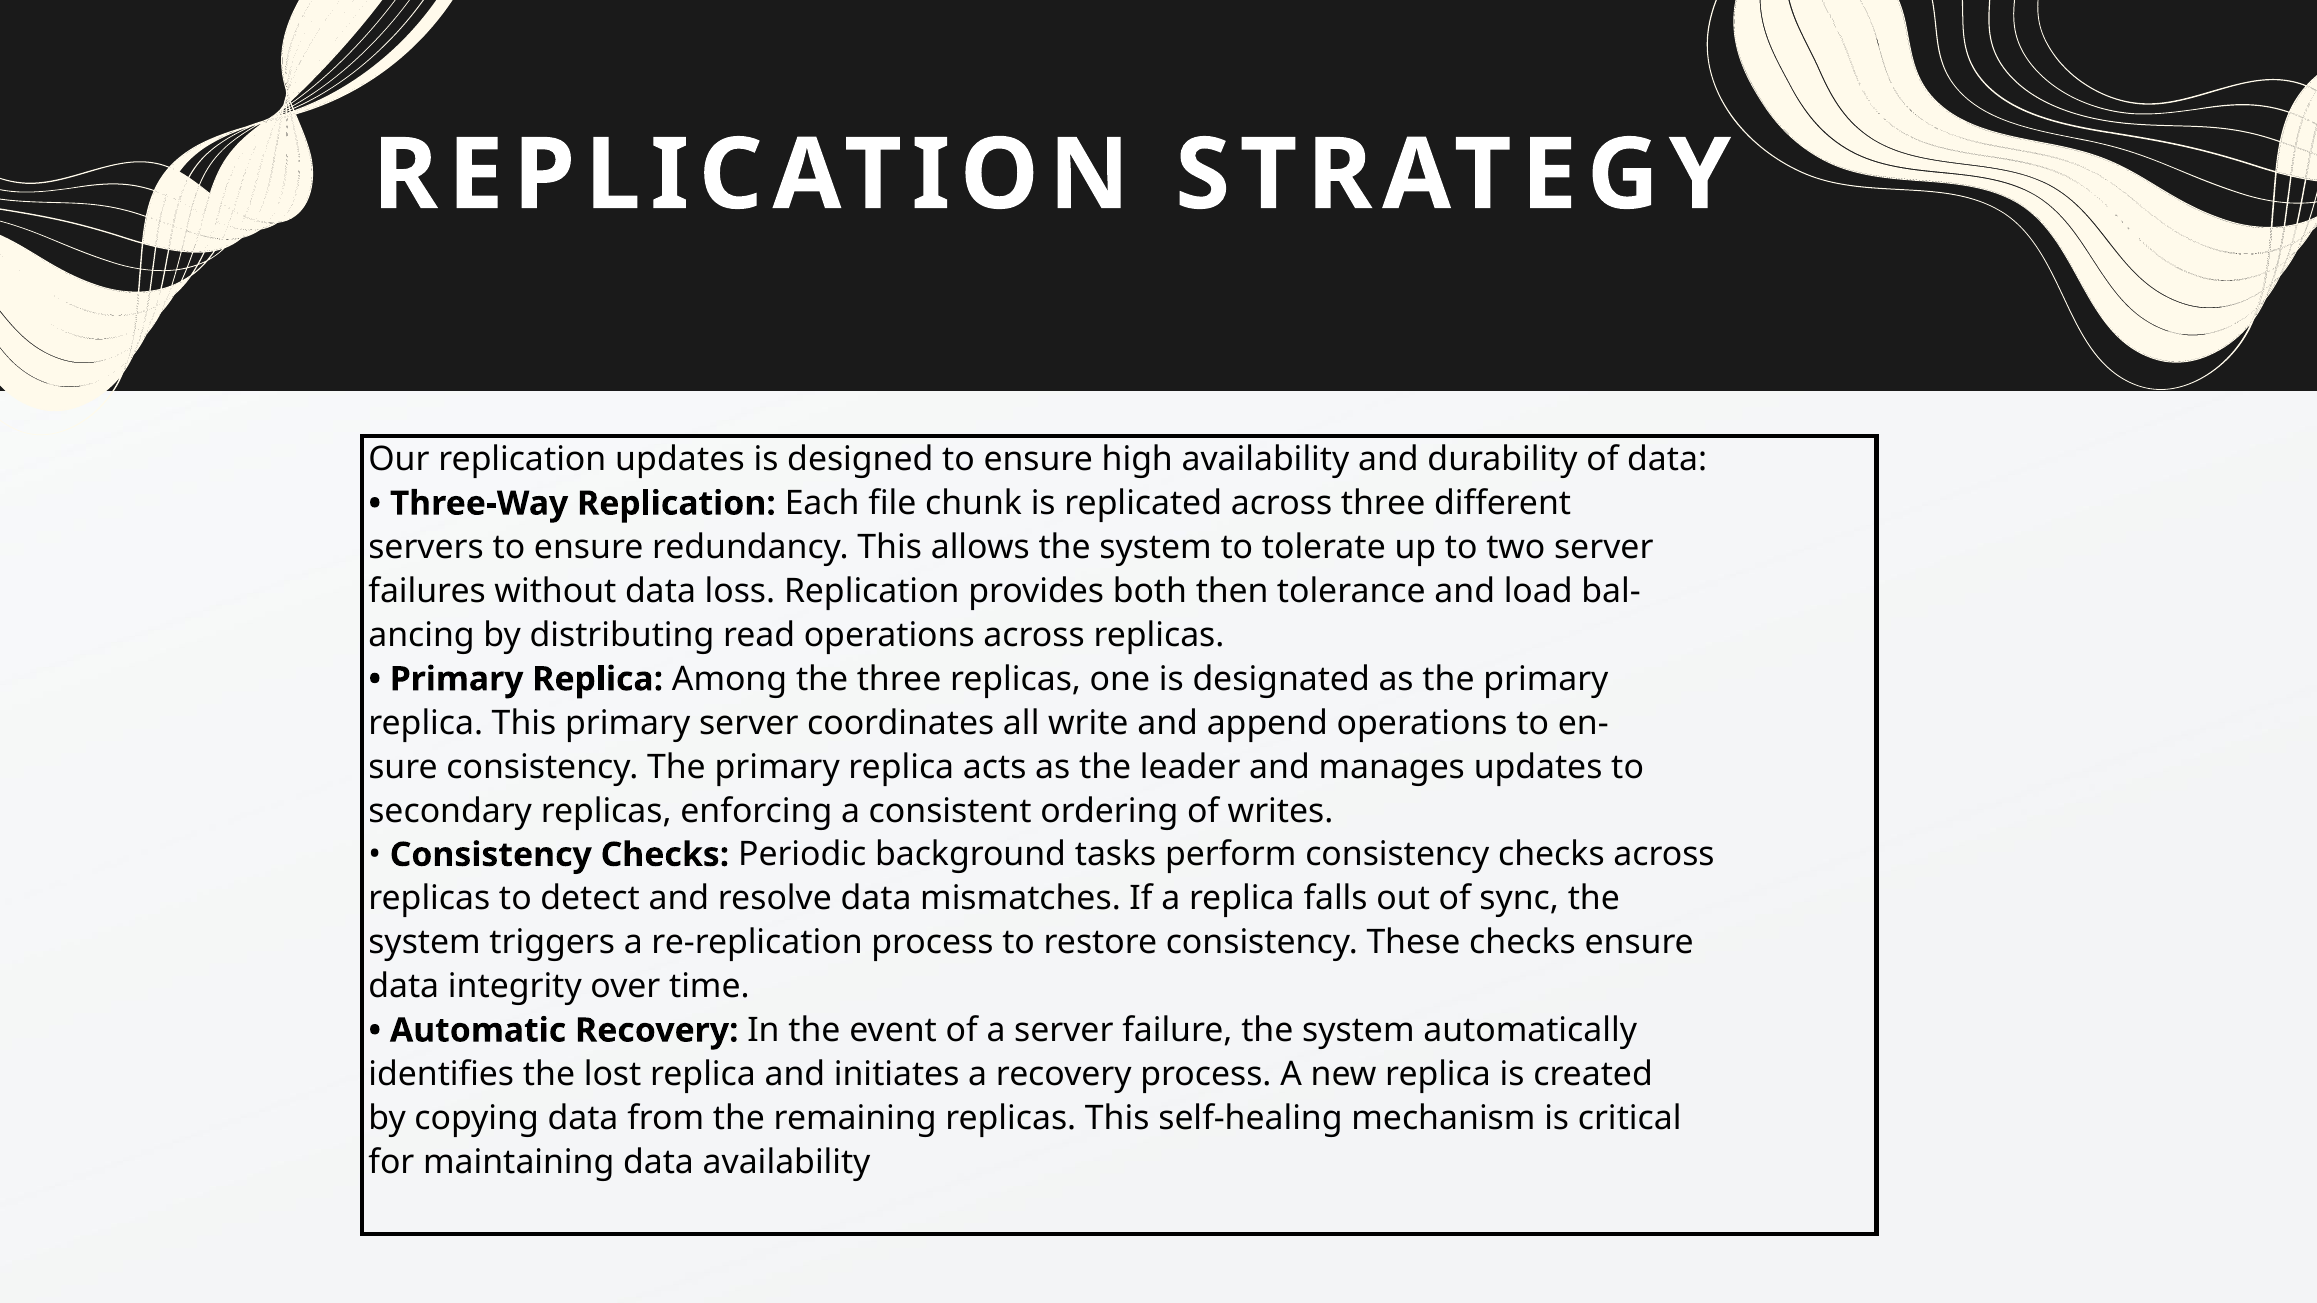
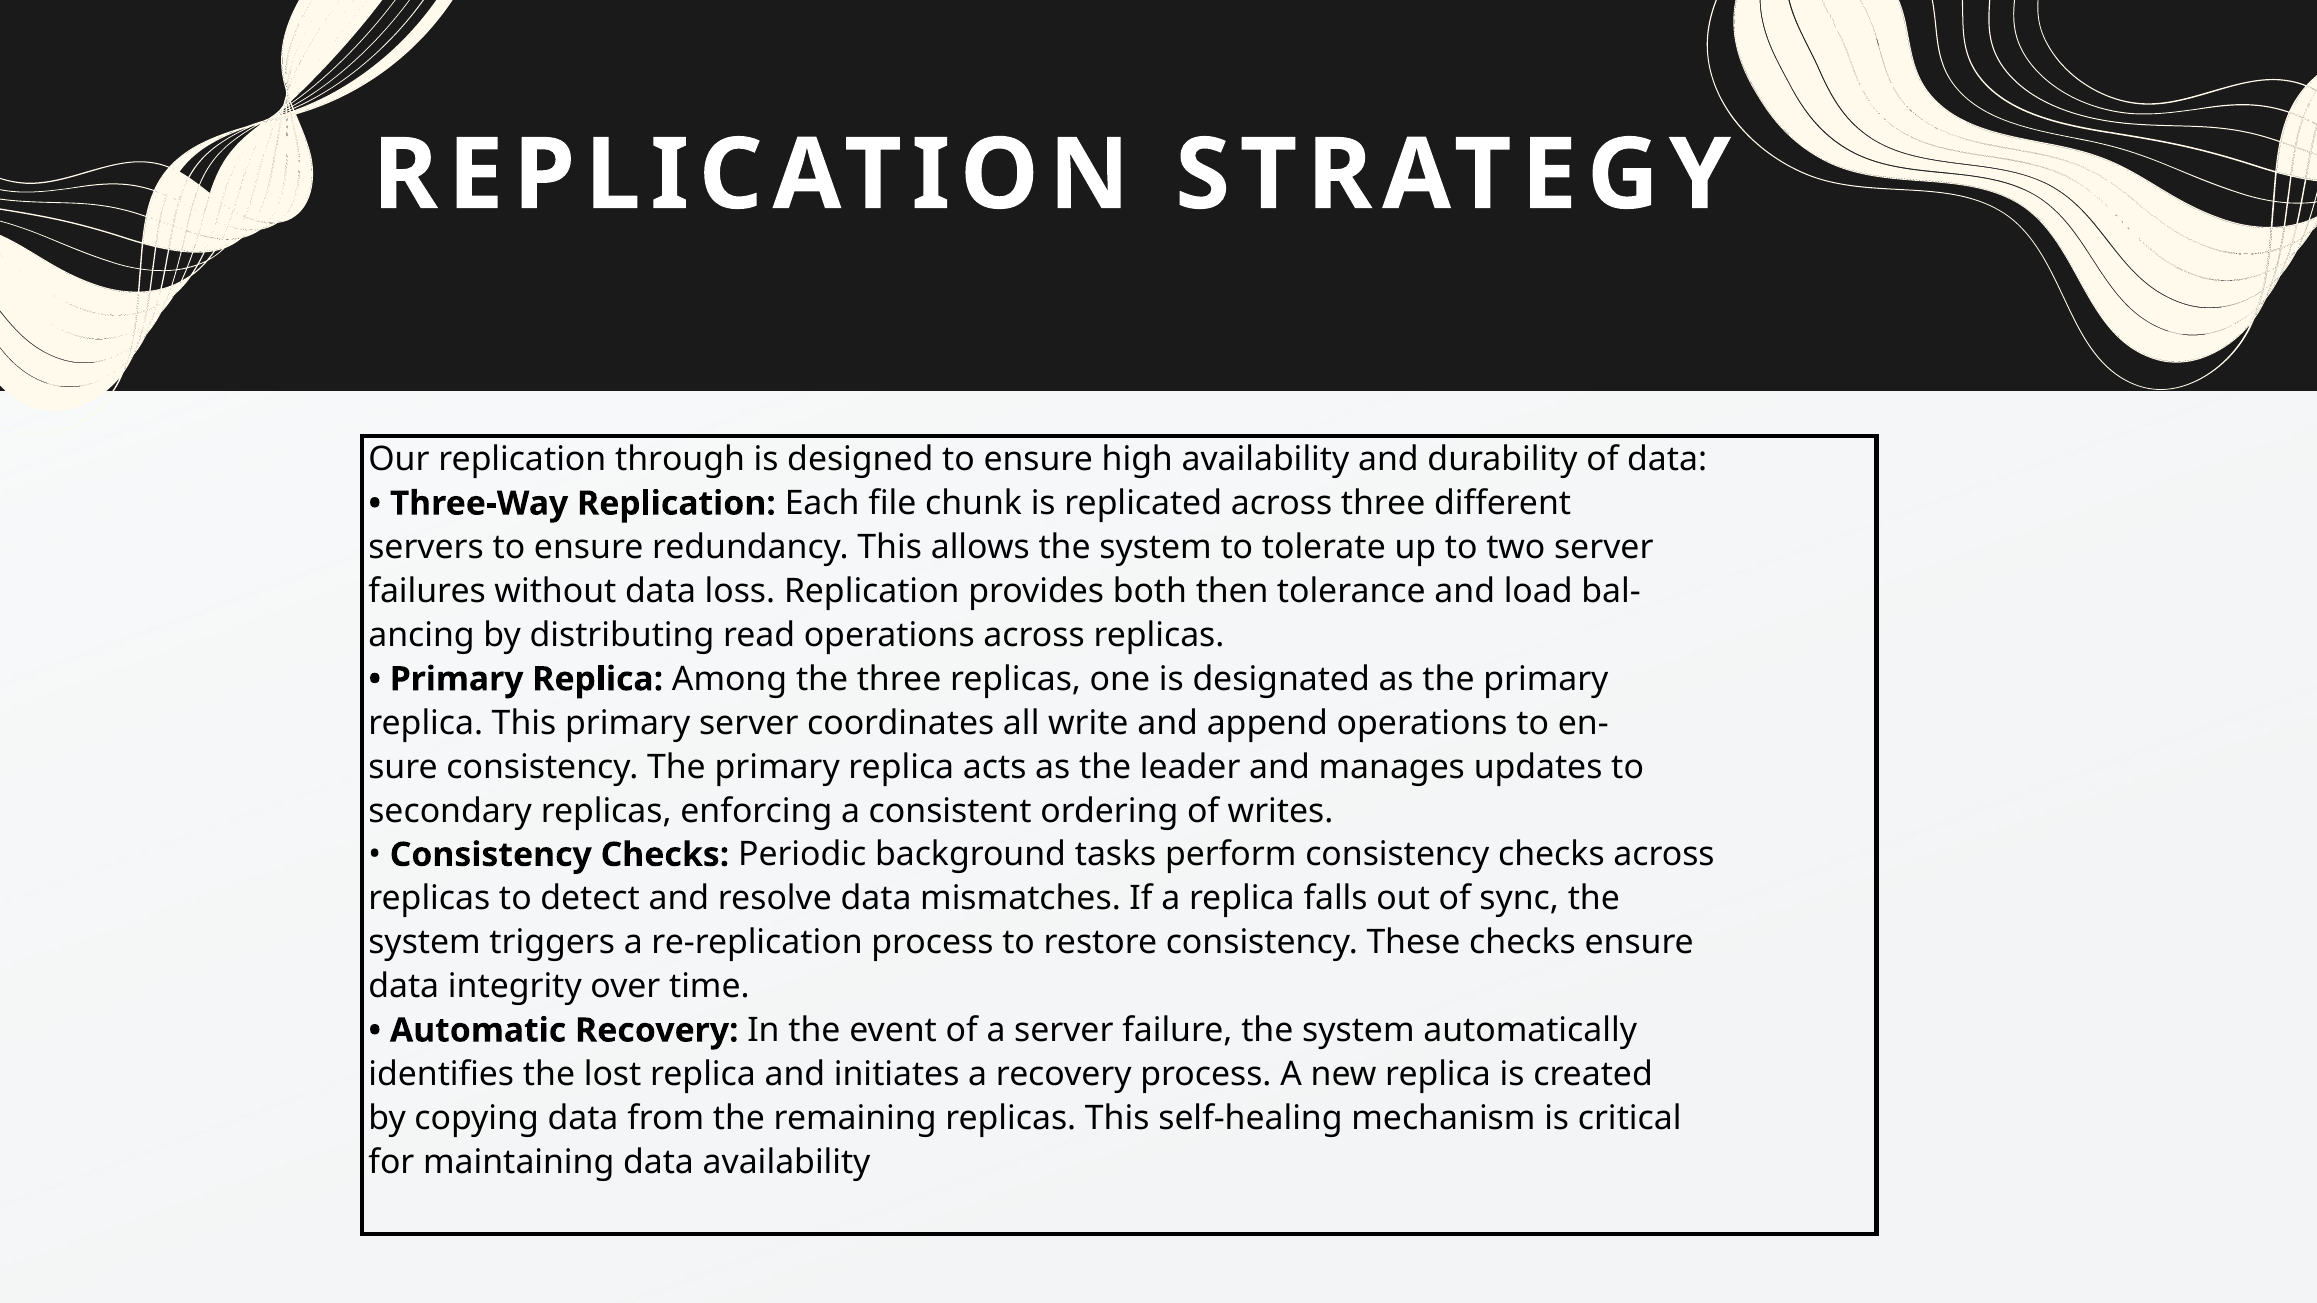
replication updates: updates -> through
